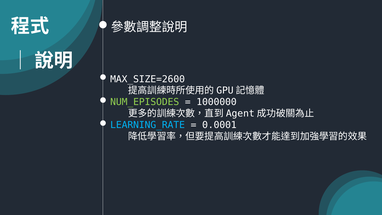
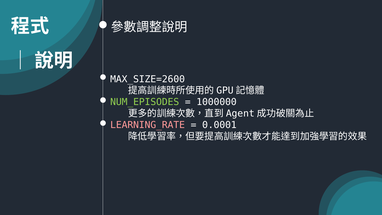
LEARNING_RATE colour: light blue -> pink
